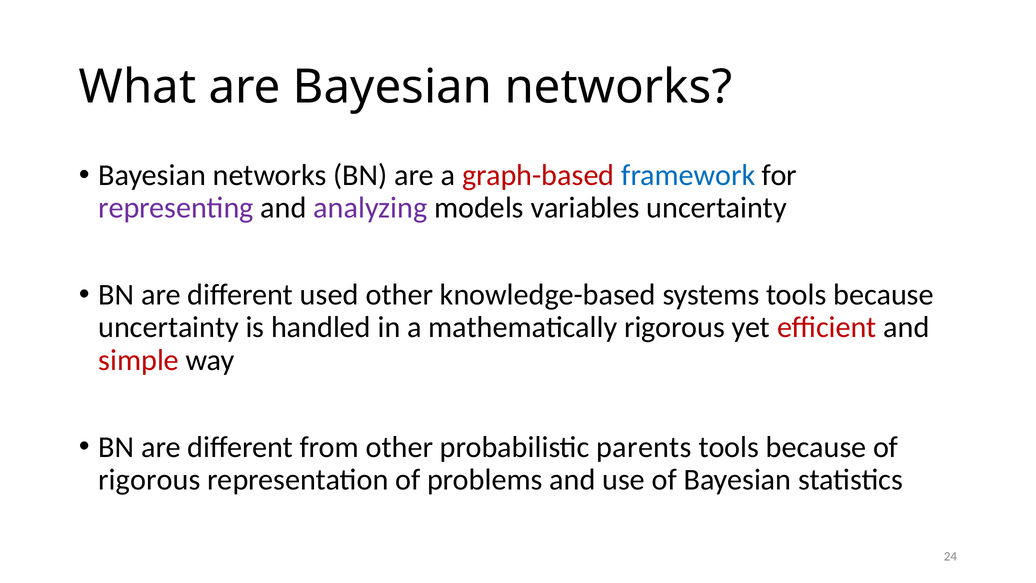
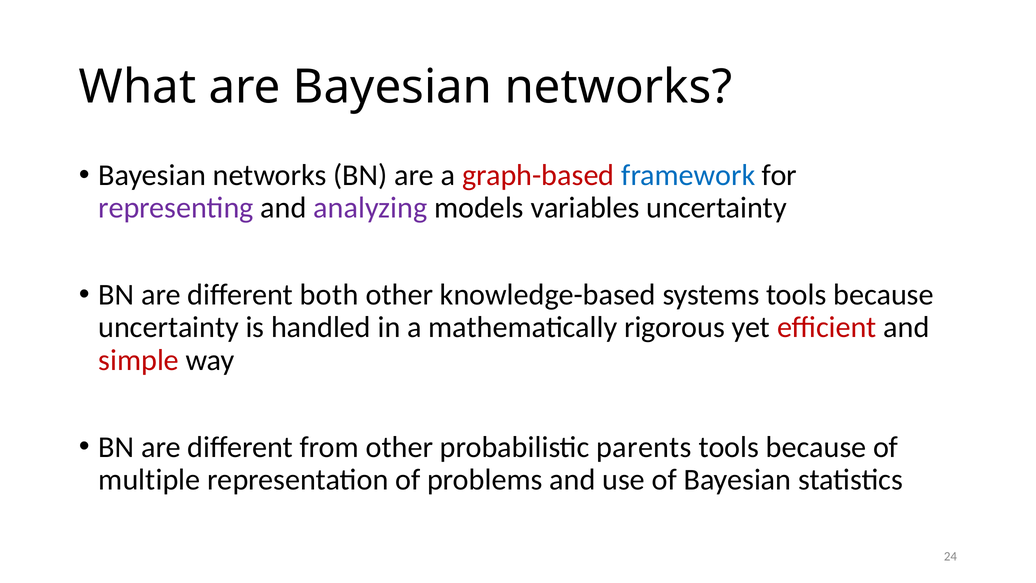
used: used -> both
rigorous at (149, 479): rigorous -> multiple
